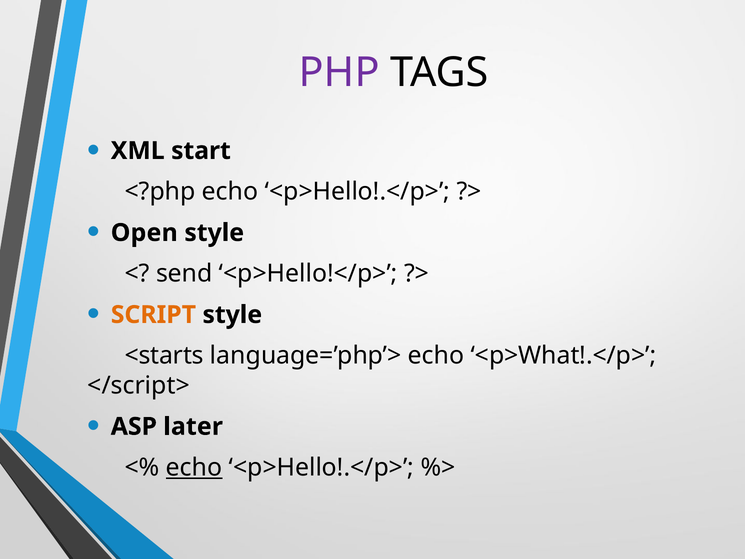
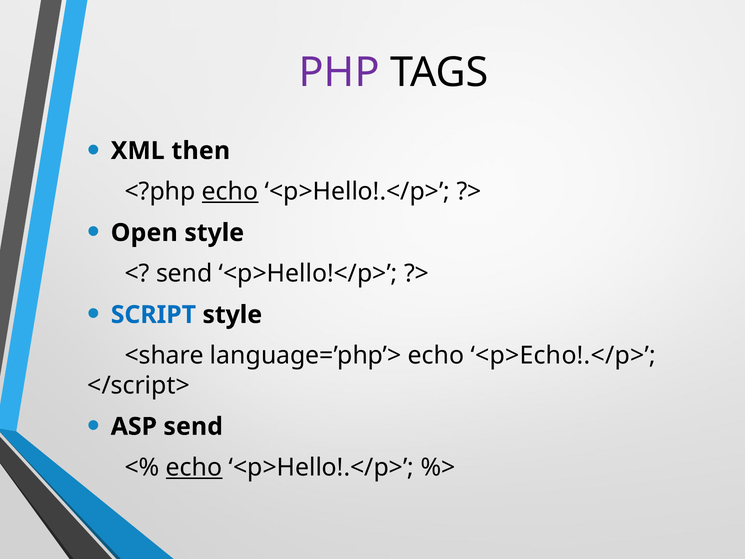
start: start -> then
echo at (230, 192) underline: none -> present
SCRIPT colour: orange -> blue
<starts: <starts -> <share
<p>What!.</p>: <p>What!.</p> -> <p>Echo!.</p>
ASP later: later -> send
